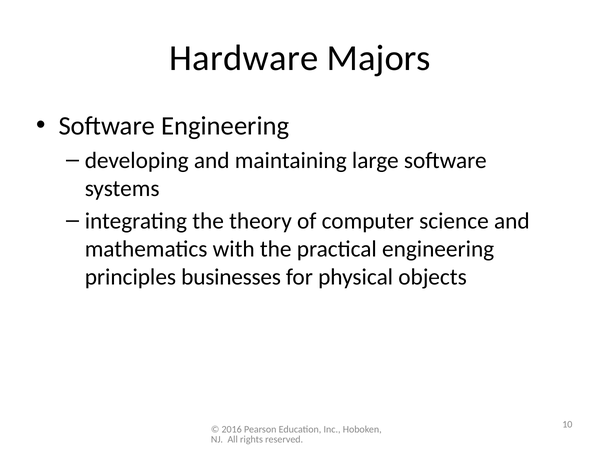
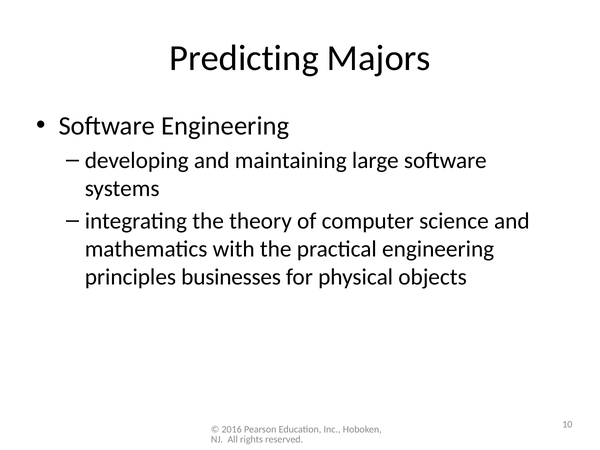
Hardware: Hardware -> Predicting
